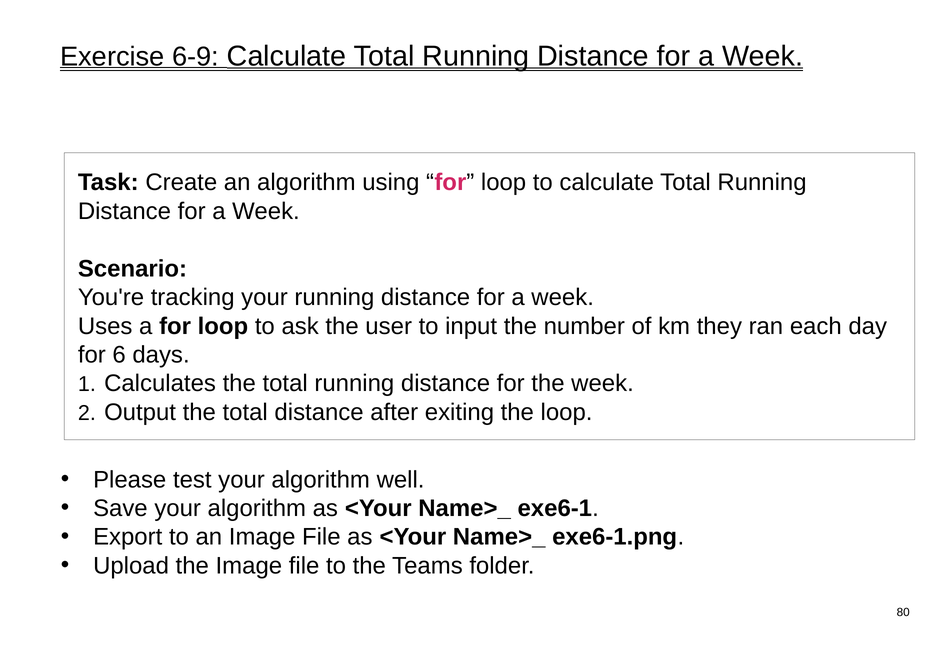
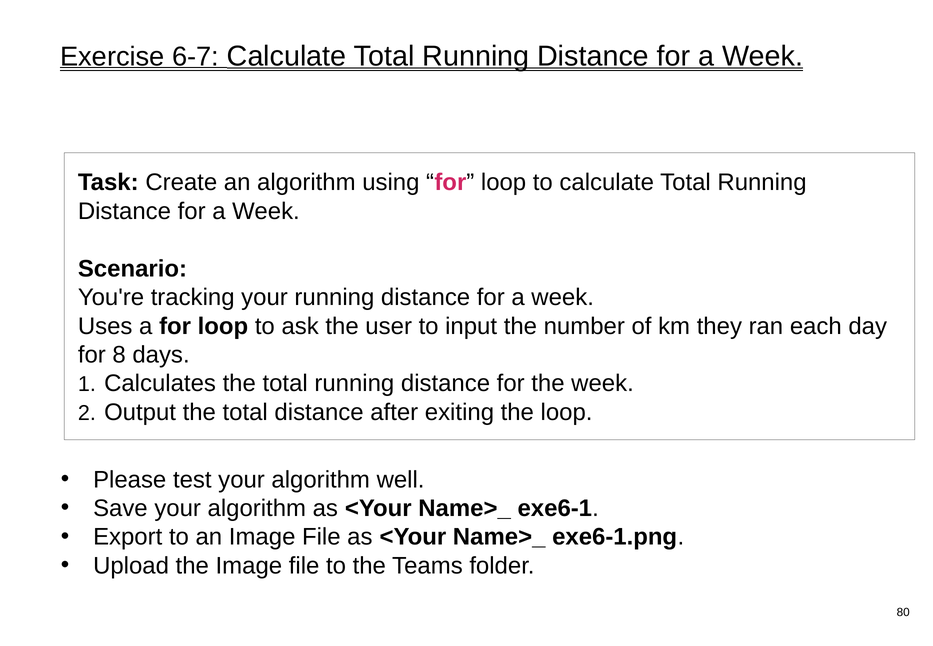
6-9: 6-9 -> 6-7
6: 6 -> 8
